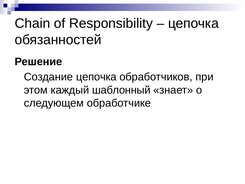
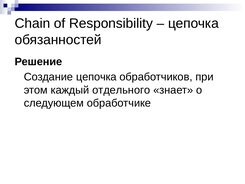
шаблонный: шаблонный -> отдельного
